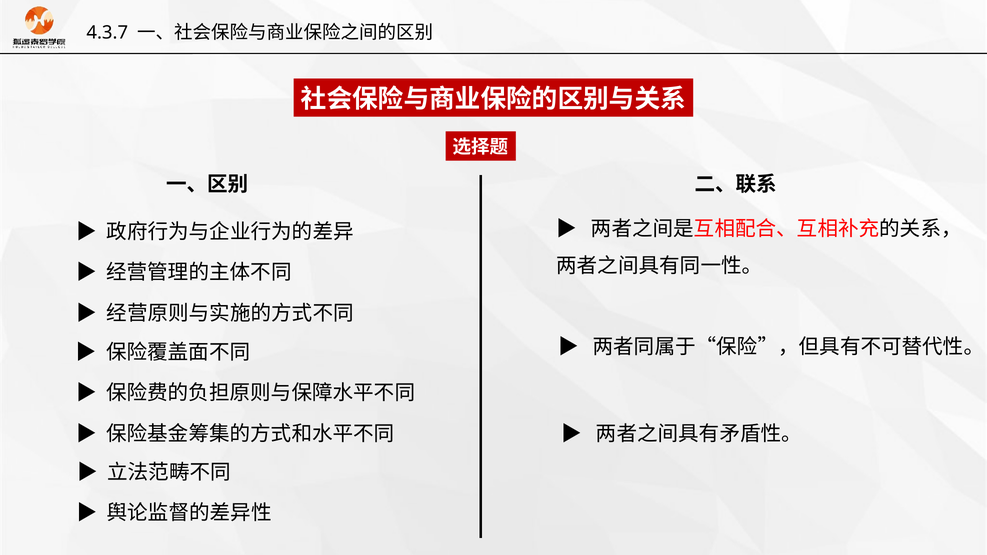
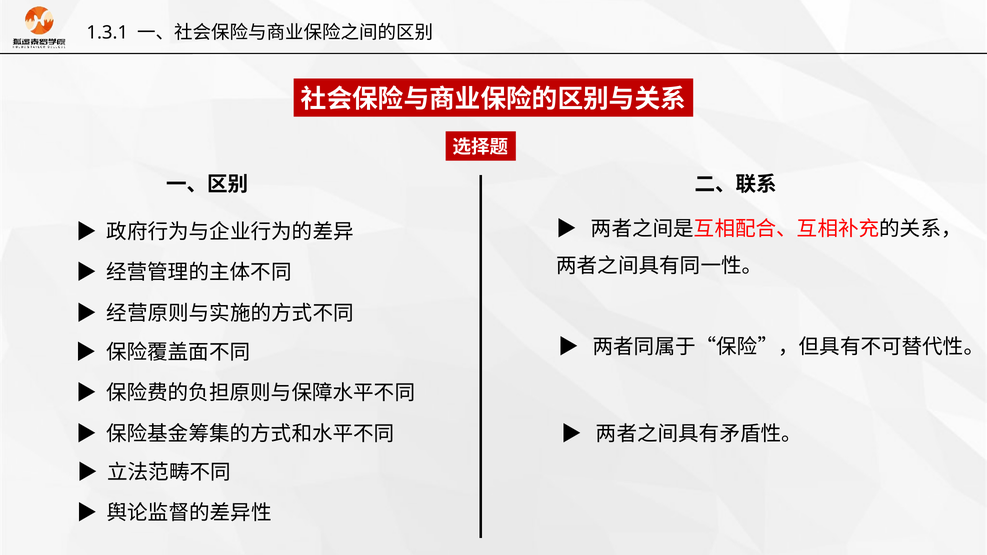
4.3.7: 4.3.7 -> 1.3.1
